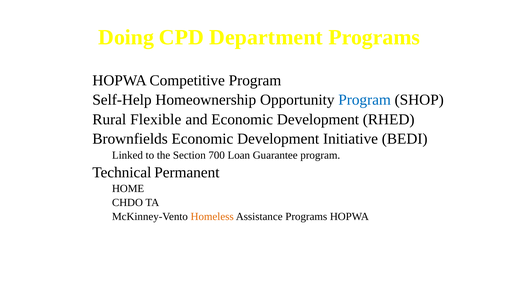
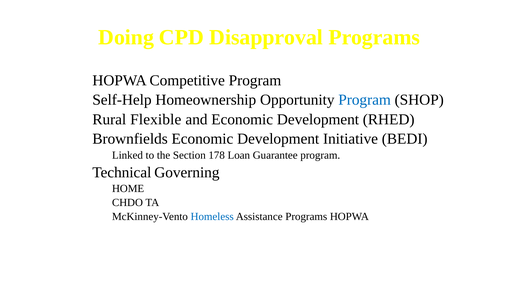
Department: Department -> Disapproval
700: 700 -> 178
Permanent: Permanent -> Governing
Homeless colour: orange -> blue
